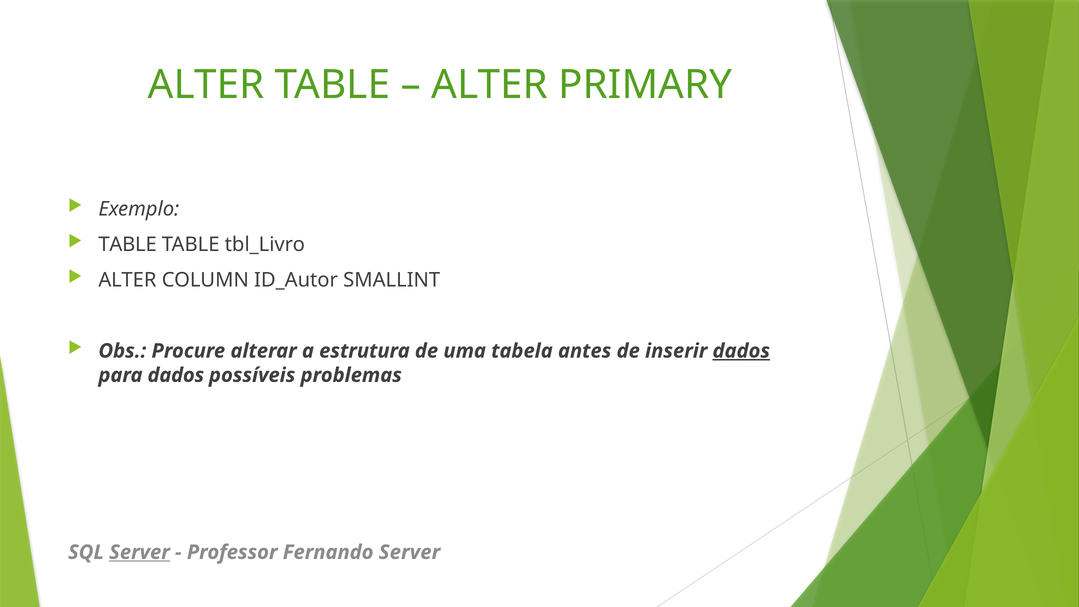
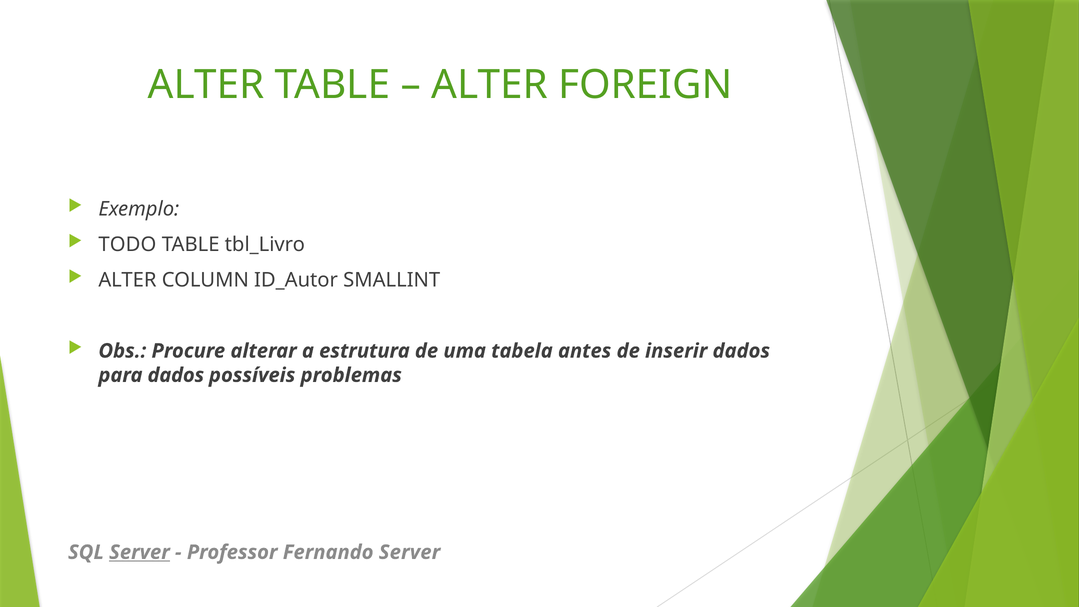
PRIMARY: PRIMARY -> FOREIGN
TABLE at (128, 244): TABLE -> TODO
dados at (741, 351) underline: present -> none
